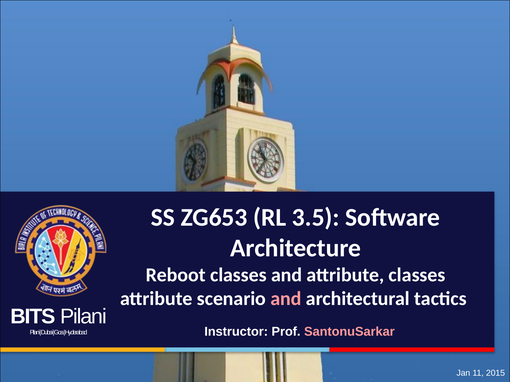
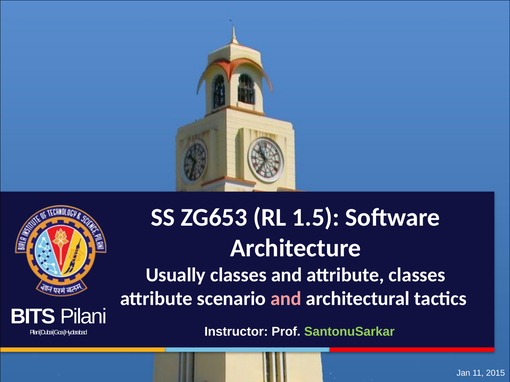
3.5: 3.5 -> 1.5
Reboot: Reboot -> Usually
SantonuSarkar colour: pink -> light green
